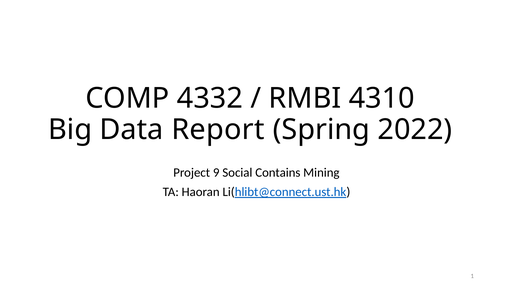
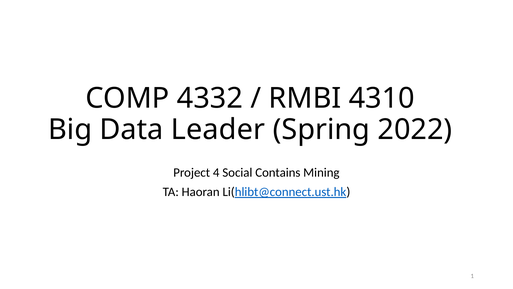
Report: Report -> Leader
9: 9 -> 4
